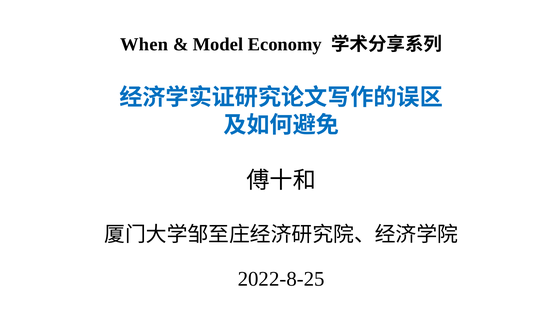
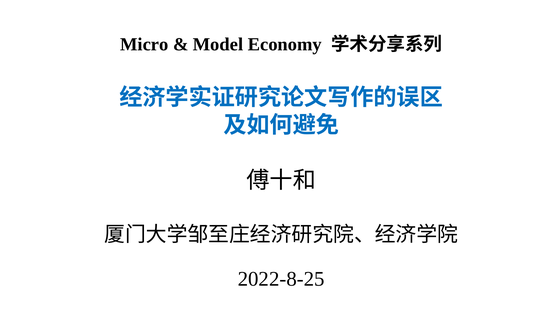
When: When -> Micro
